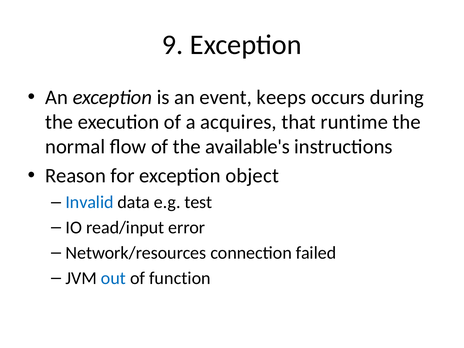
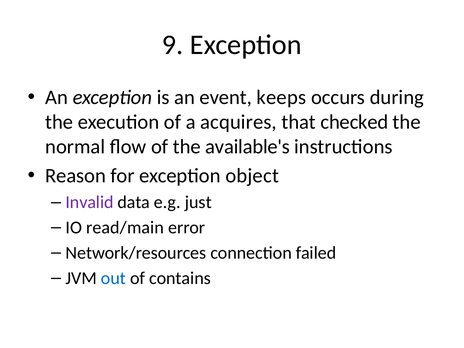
runtime: runtime -> checked
Invalid colour: blue -> purple
test: test -> just
read/input: read/input -> read/main
function: function -> contains
